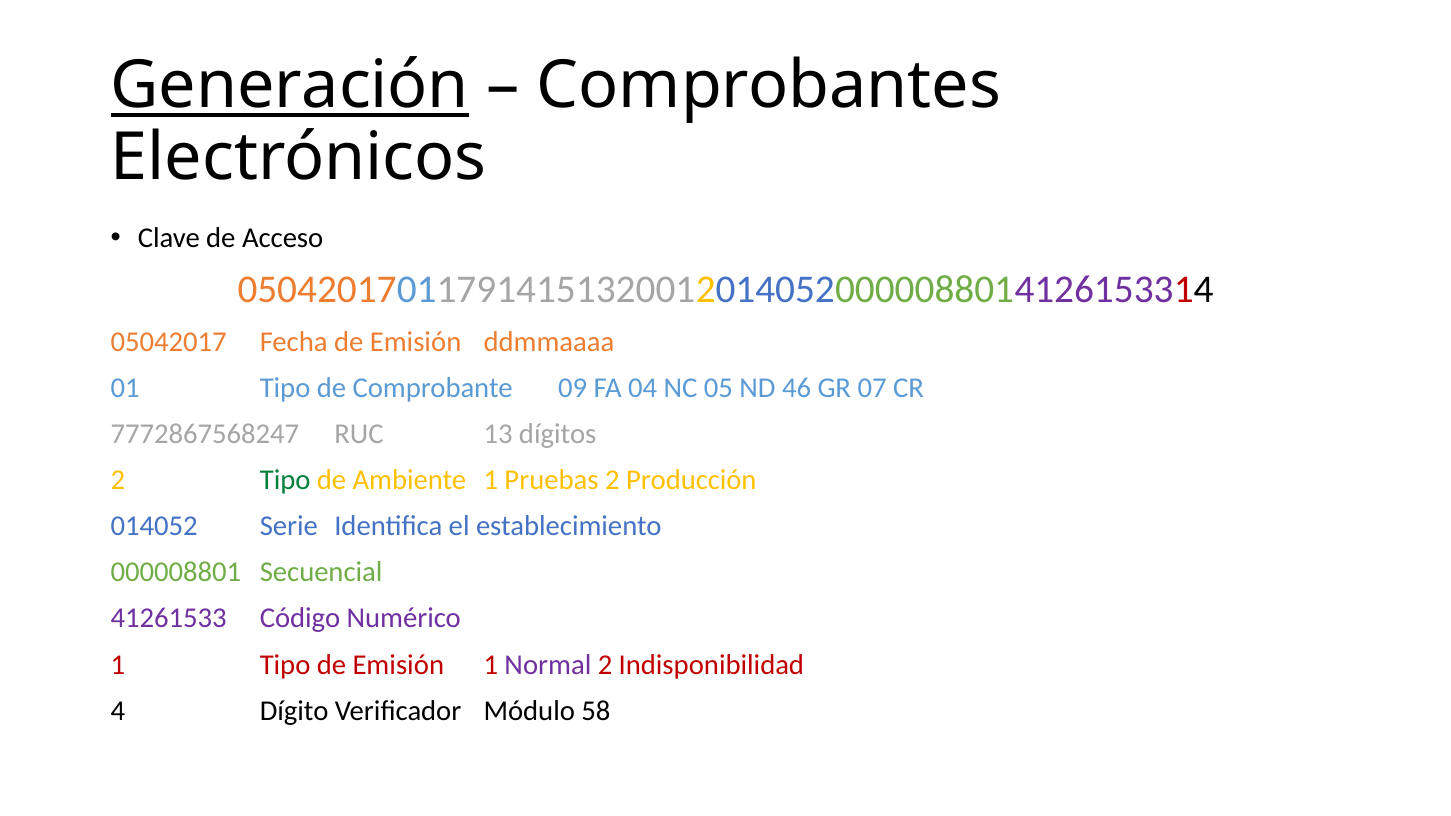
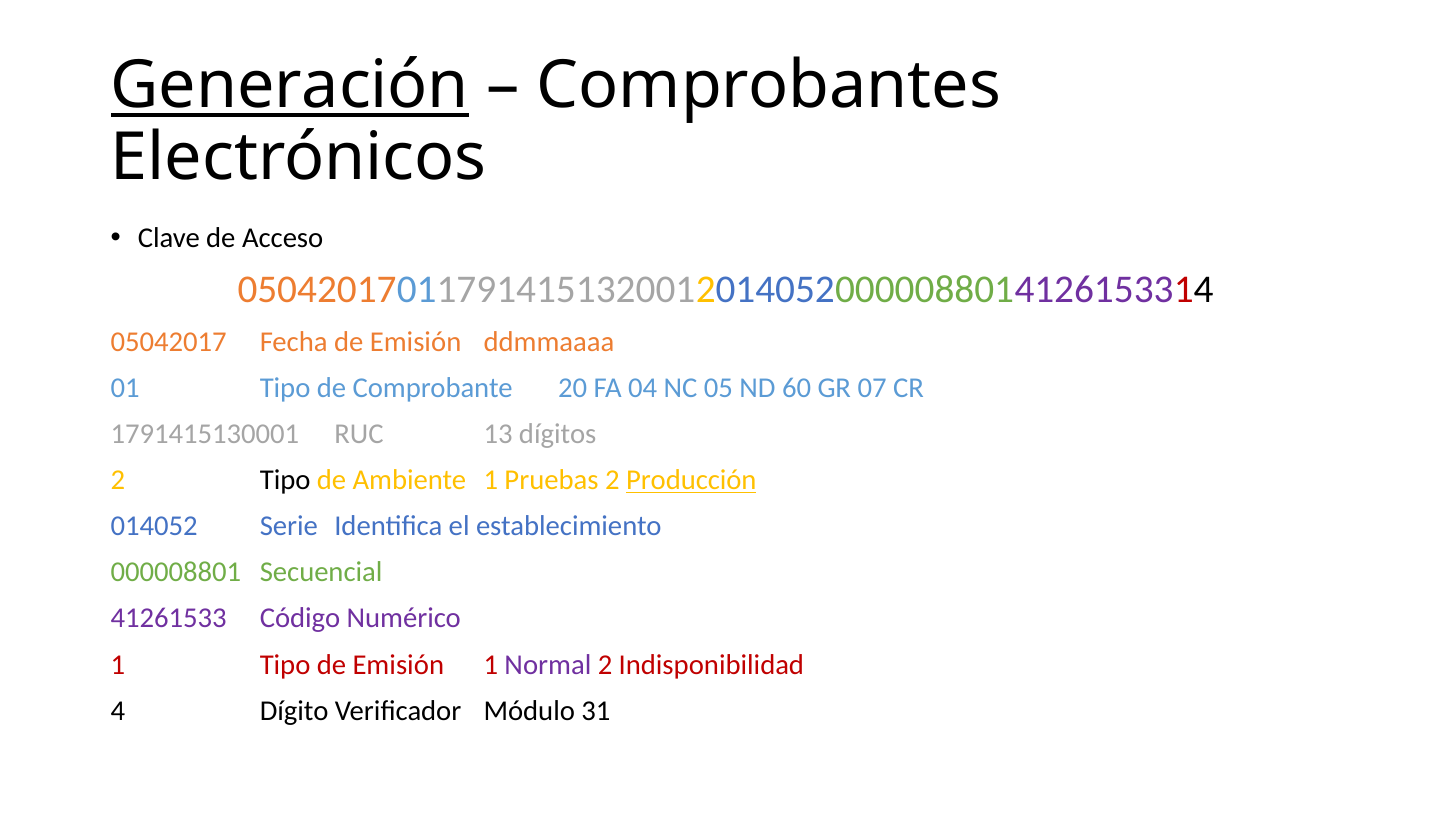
09: 09 -> 20
46: 46 -> 60
7772867568247: 7772867568247 -> 1791415130001
Tipo at (285, 480) colour: green -> black
Producción underline: none -> present
58: 58 -> 31
